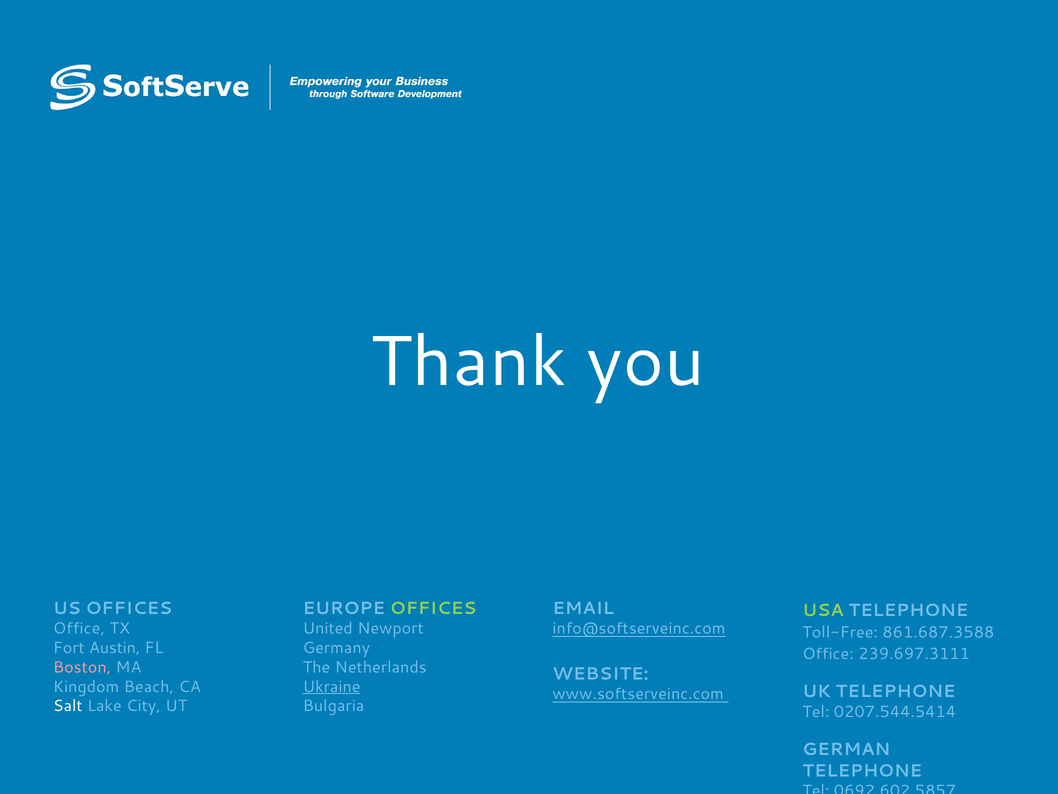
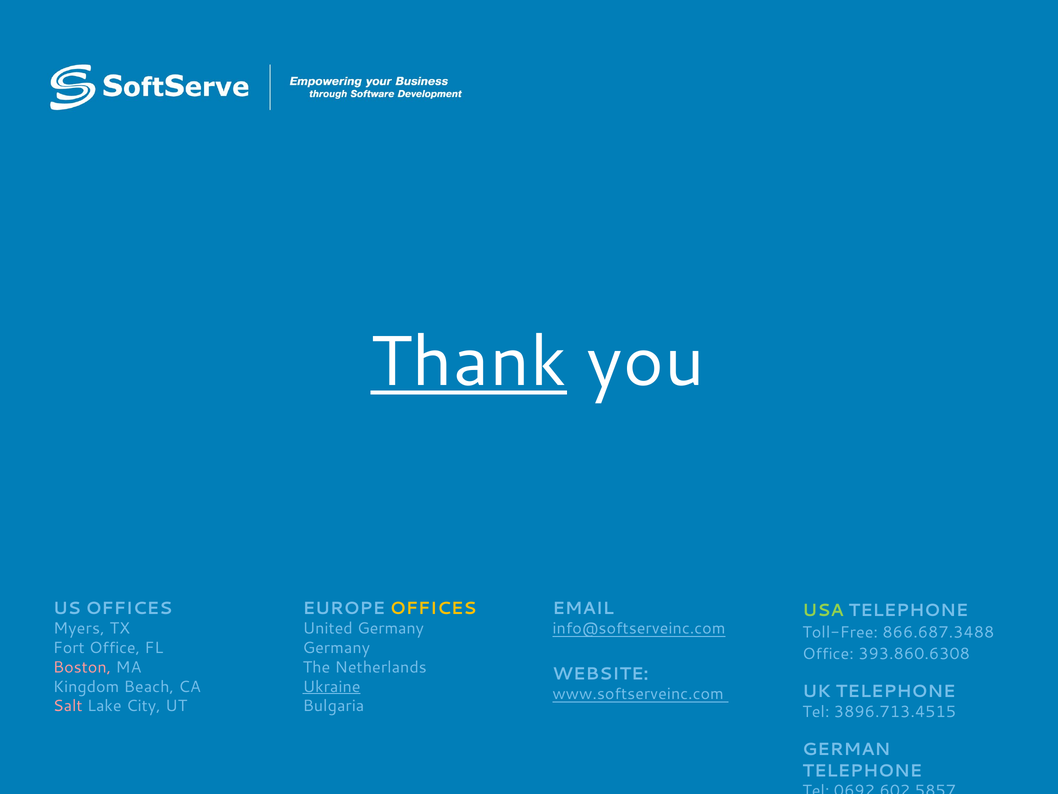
Thank underline: none -> present
OFFICES at (433, 608) colour: light green -> yellow
Office at (79, 628): Office -> Myers
United Newport: Newport -> Germany
861.687.3588: 861.687.3588 -> 866.687.3488
Fort Austin: Austin -> Office
239.697.3111: 239.697.3111 -> 393.860.6308
Salt colour: white -> pink
0207.544.5414: 0207.544.5414 -> 3896.713.4515
